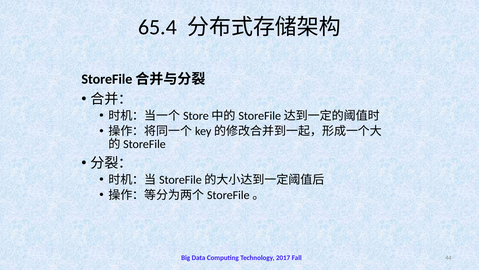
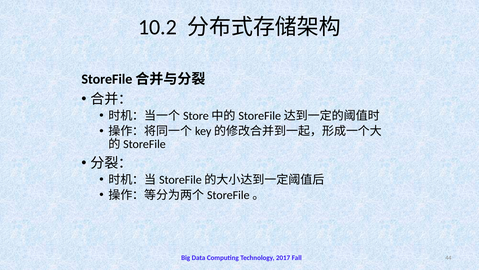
65.4: 65.4 -> 10.2
